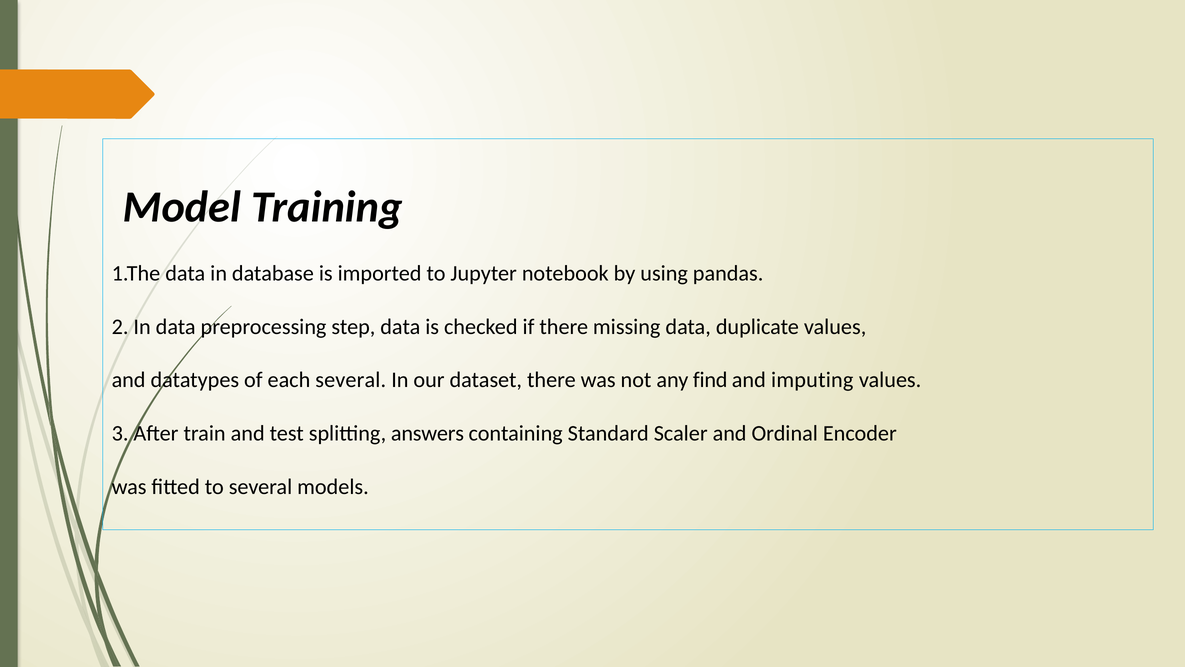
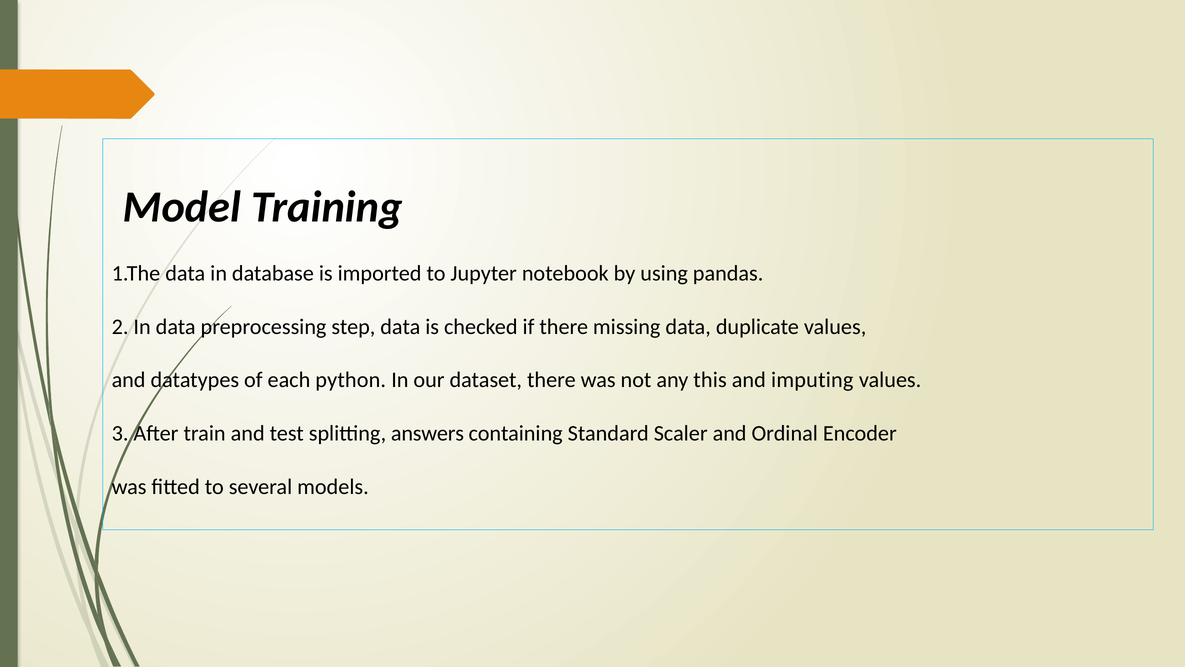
each several: several -> python
find: find -> this
